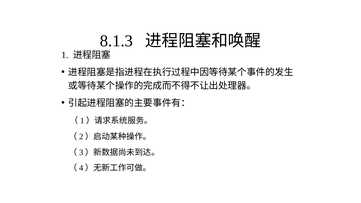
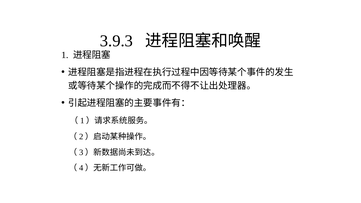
8.1.3: 8.1.3 -> 3.9.3
